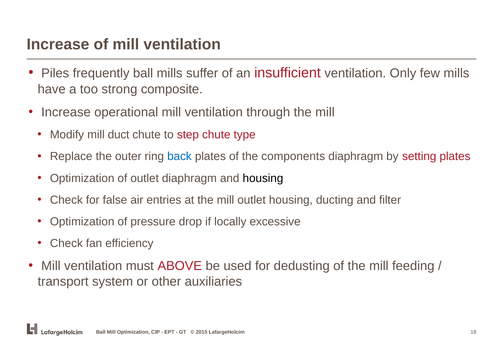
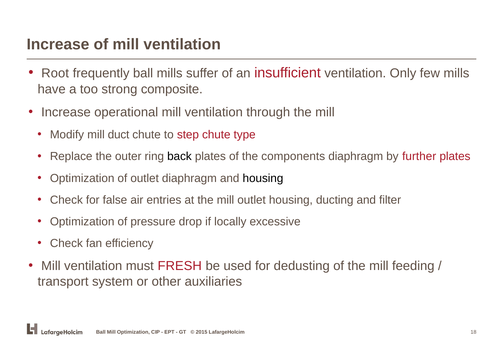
Piles: Piles -> Root
back colour: blue -> black
setting: setting -> further
ABOVE: ABOVE -> FRESH
